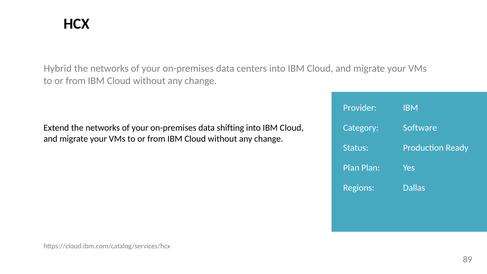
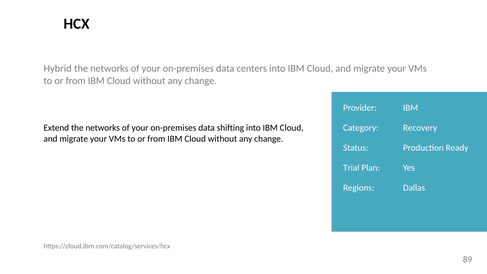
Software: Software -> Recovery
Plan at (351, 168): Plan -> Trial
